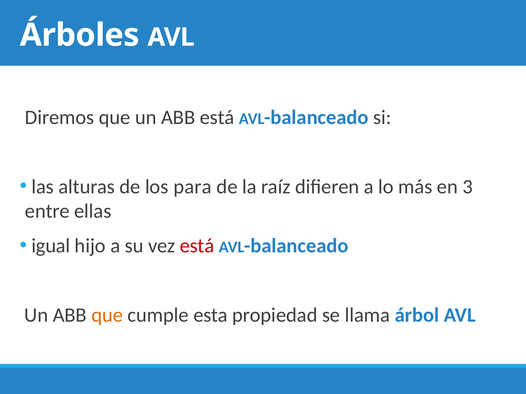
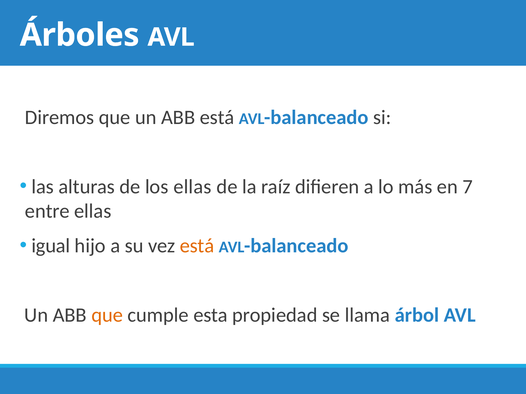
los para: para -> ellas
3: 3 -> 7
está at (197, 246) colour: red -> orange
